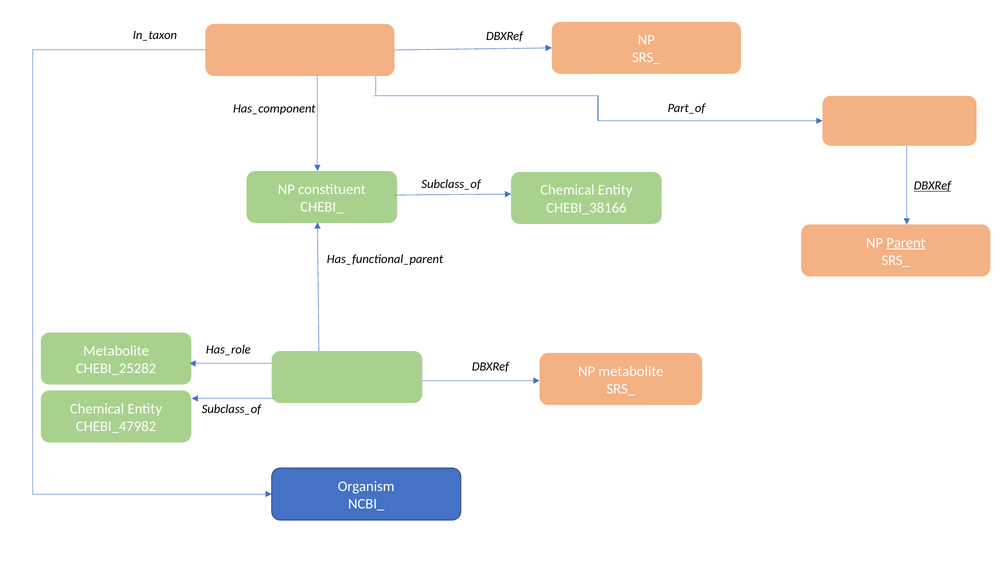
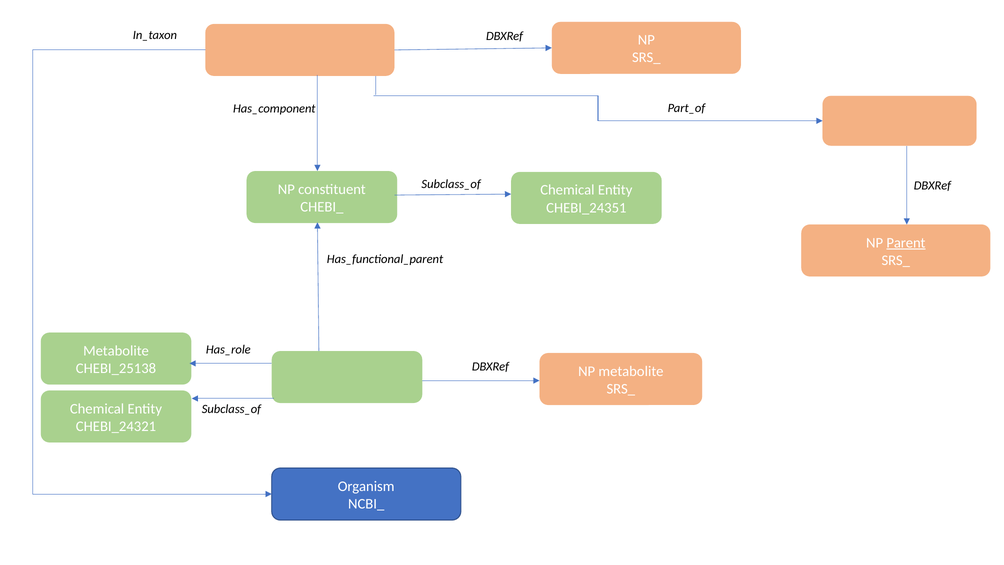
DBXRef at (932, 186) underline: present -> none
CHEBI_38166: CHEBI_38166 -> CHEBI_24351
CHEBI_25282: CHEBI_25282 -> CHEBI_25138
CHEBI_47982: CHEBI_47982 -> CHEBI_24321
